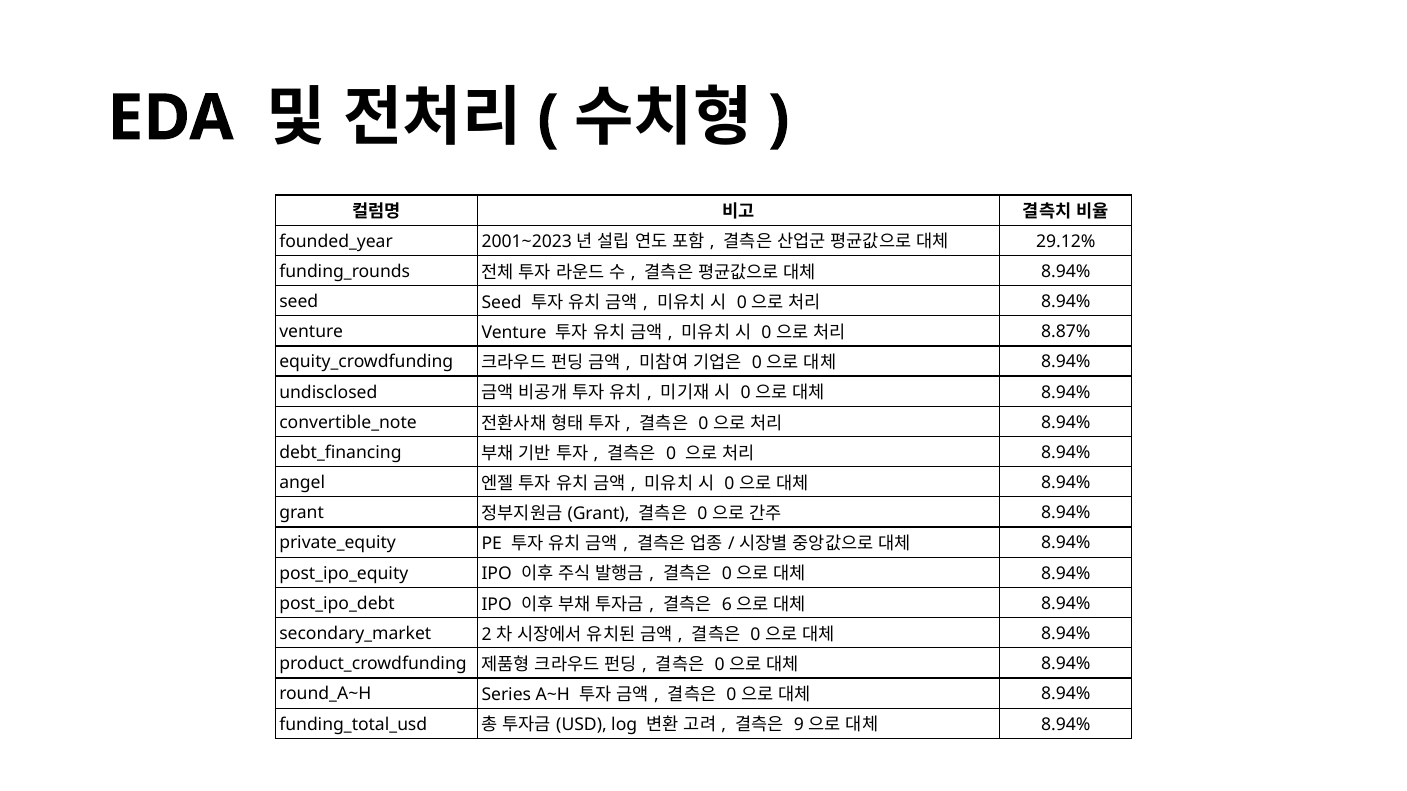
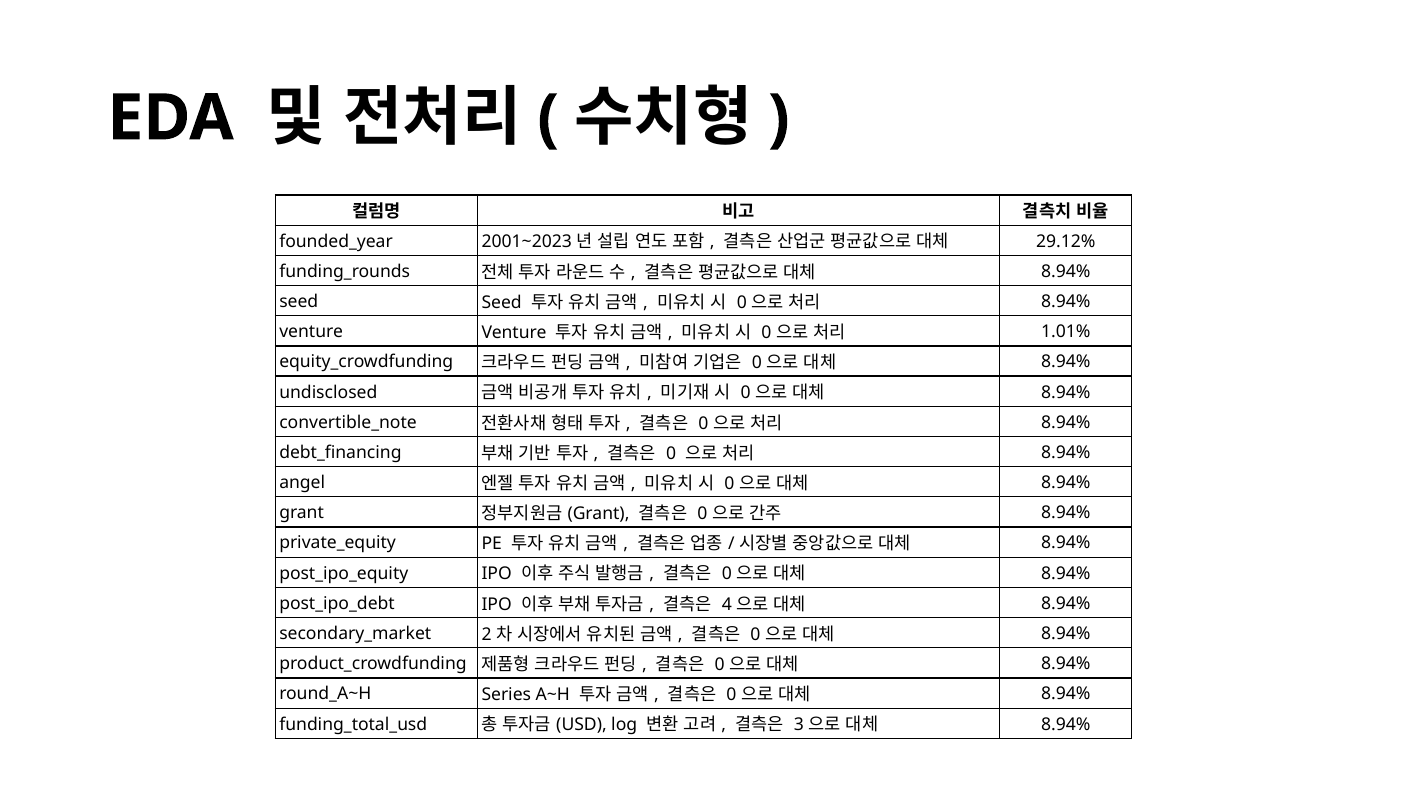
8.87%: 8.87% -> 1.01%
6: 6 -> 4
9: 9 -> 3
